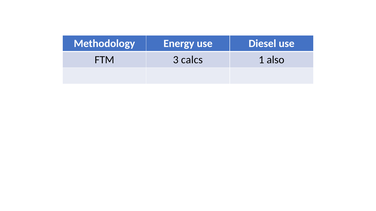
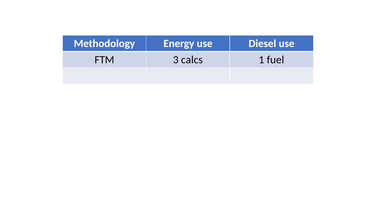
also: also -> fuel
